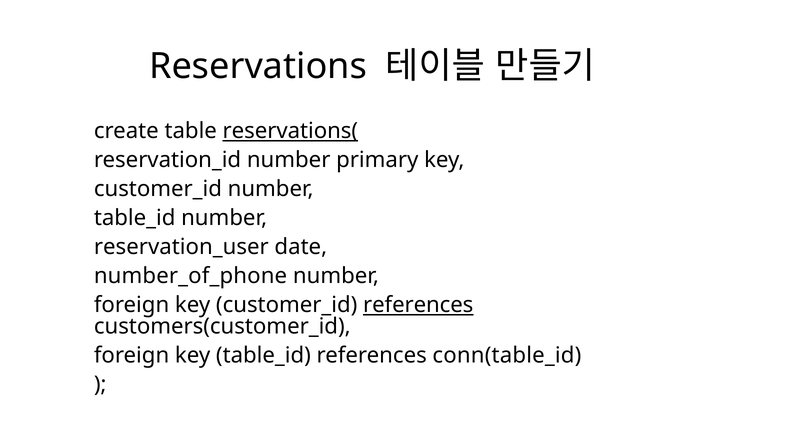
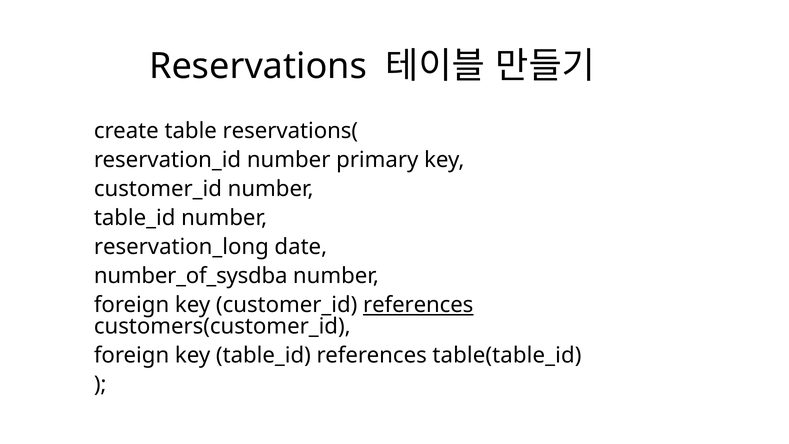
reservations( underline: present -> none
reservation_user: reservation_user -> reservation_long
number_of_phone: number_of_phone -> number_of_sysdba
conn(table_id: conn(table_id -> table(table_id
